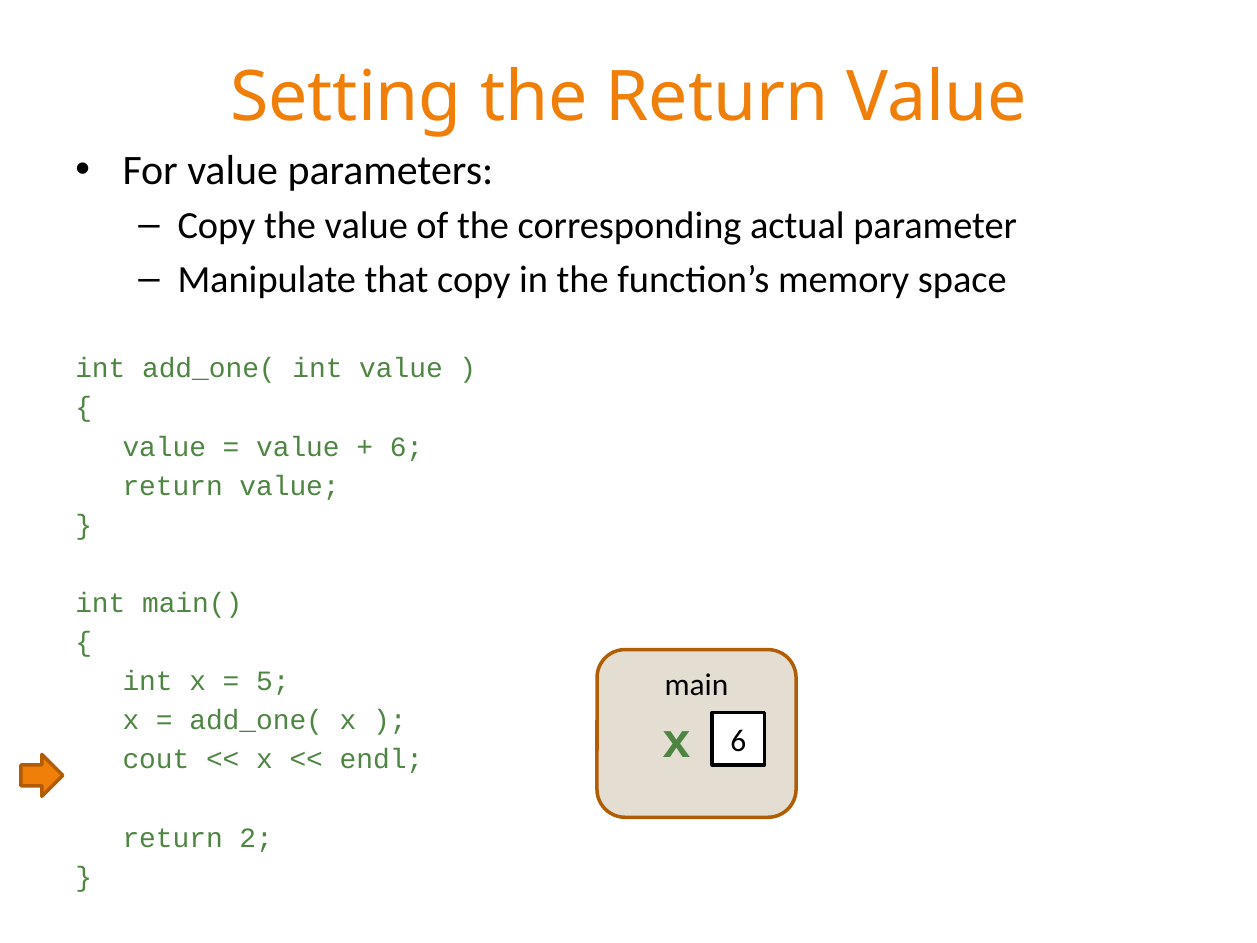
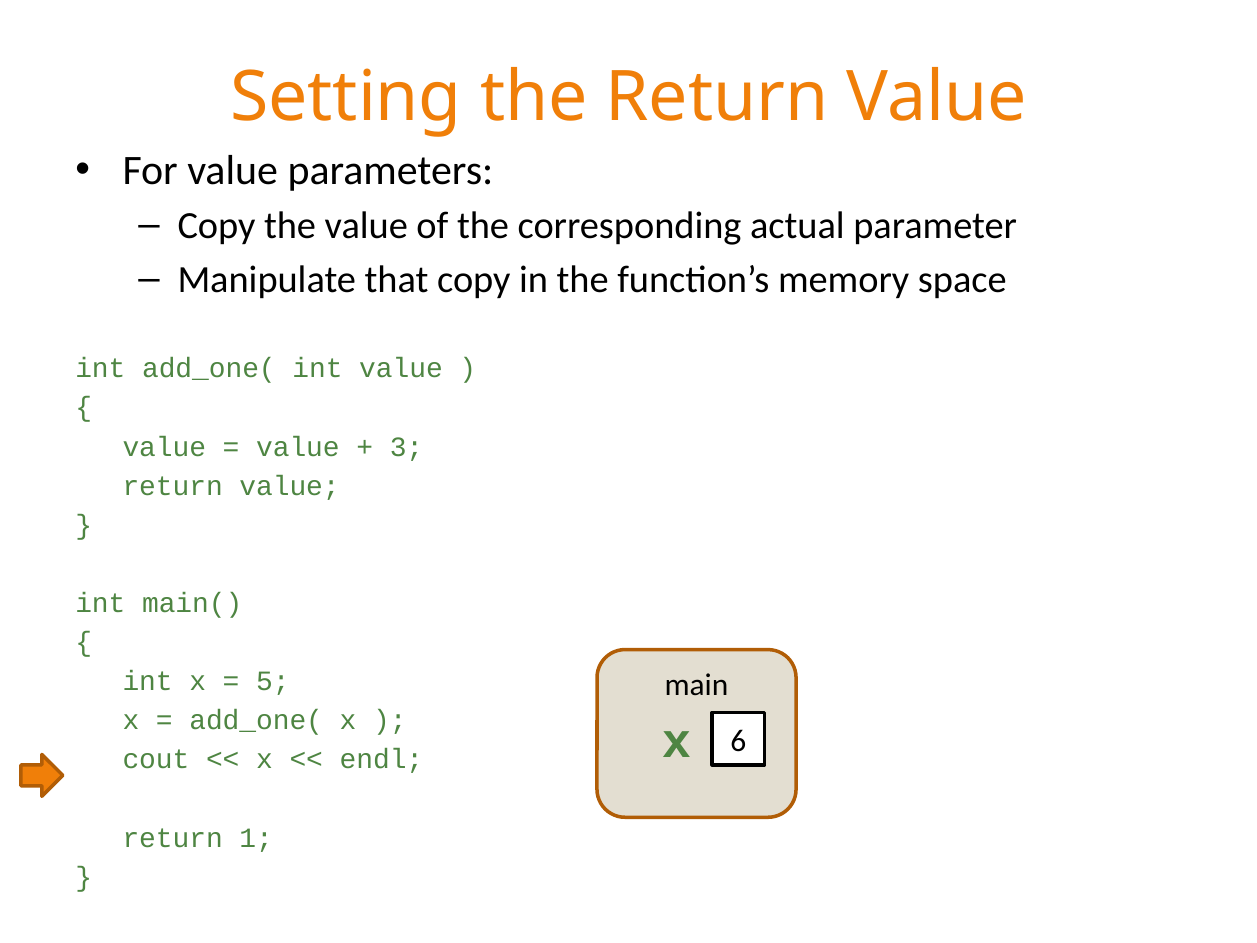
6 at (407, 447): 6 -> 3
2: 2 -> 1
